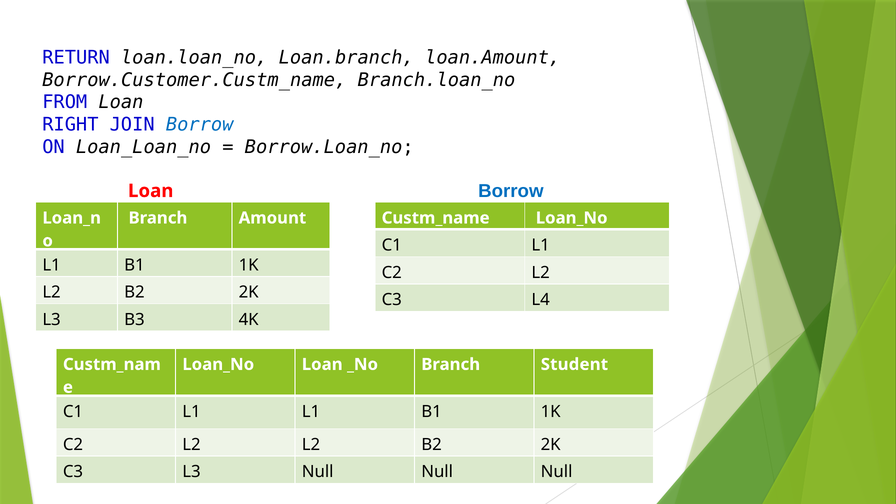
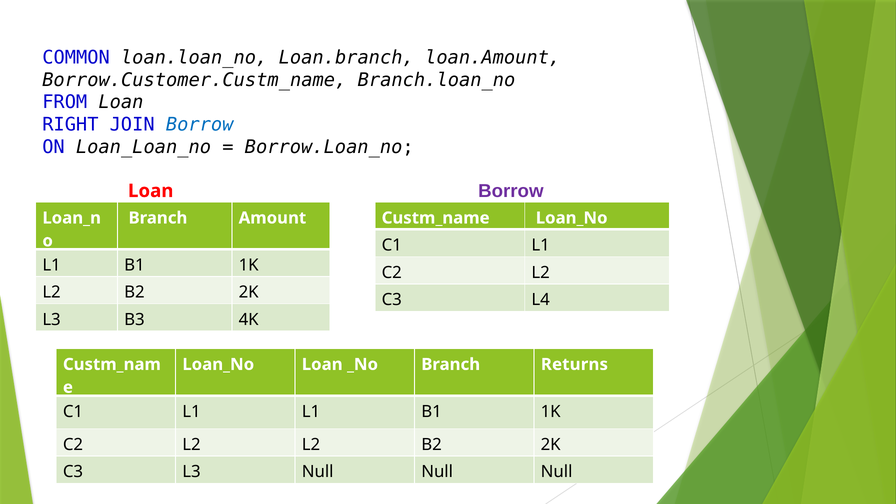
RETURN: RETURN -> COMMON
Borrow at (511, 191) colour: blue -> purple
Student: Student -> Returns
